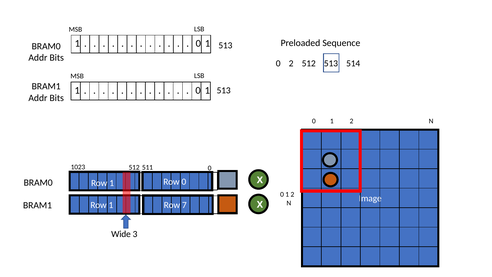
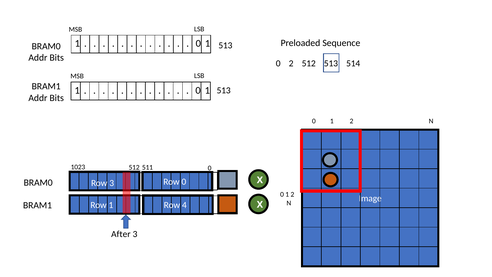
1 at (112, 183): 1 -> 3
7: 7 -> 4
Wide: Wide -> After
